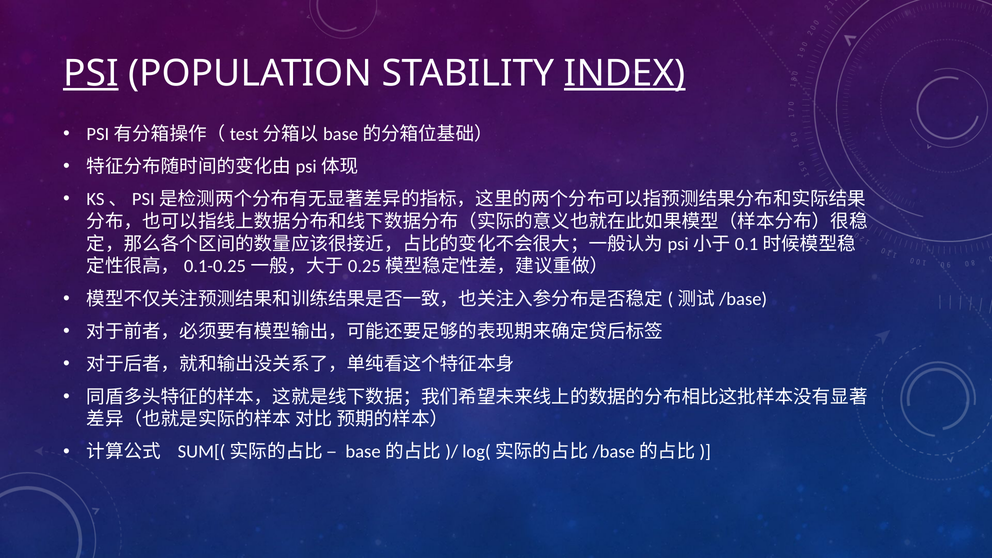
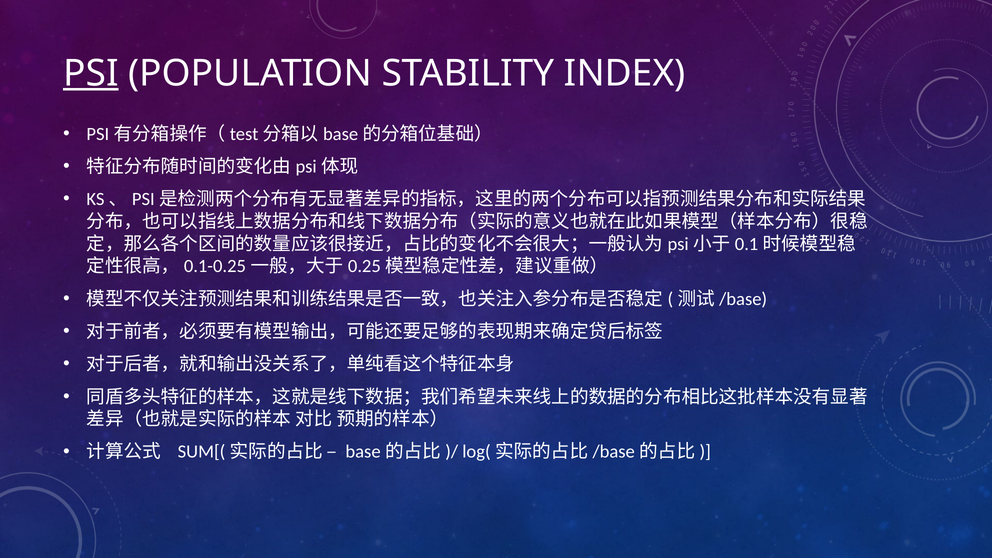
INDEX underline: present -> none
